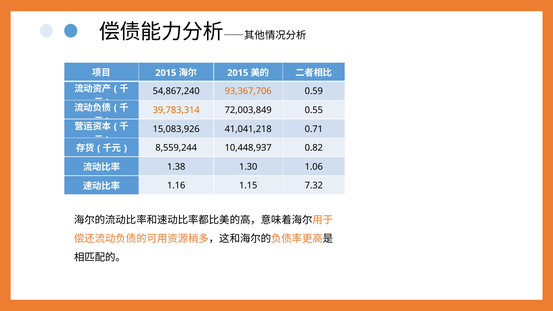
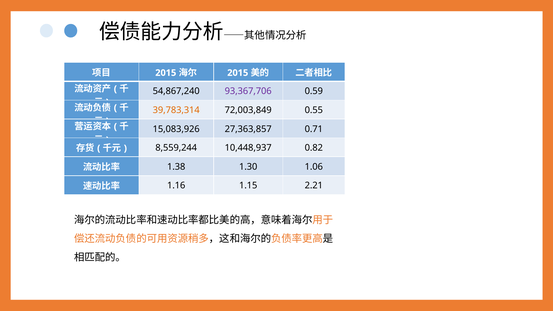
93,367,706 colour: orange -> purple
41,041,218: 41,041,218 -> 27,363,857
7.32: 7.32 -> 2.21
